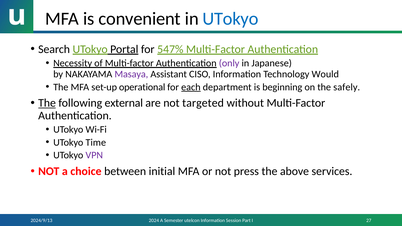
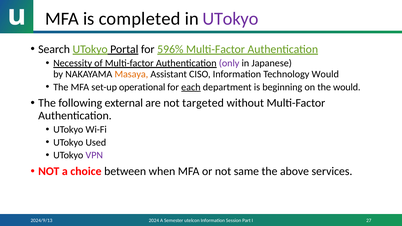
convenient: convenient -> completed
UTokyo at (231, 19) colour: blue -> purple
547%: 547% -> 596%
Masaya colour: purple -> orange
the safely: safely -> would
The at (47, 103) underline: present -> none
Time: Time -> Used
initial: initial -> when
press: press -> same
